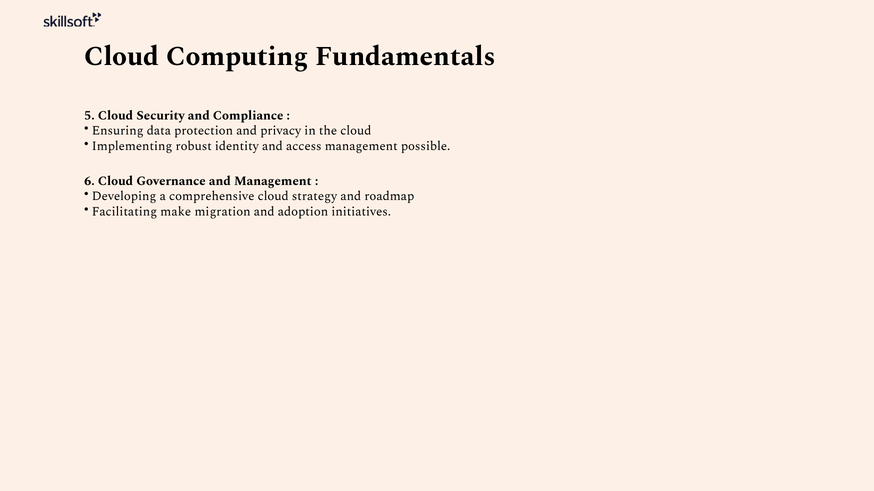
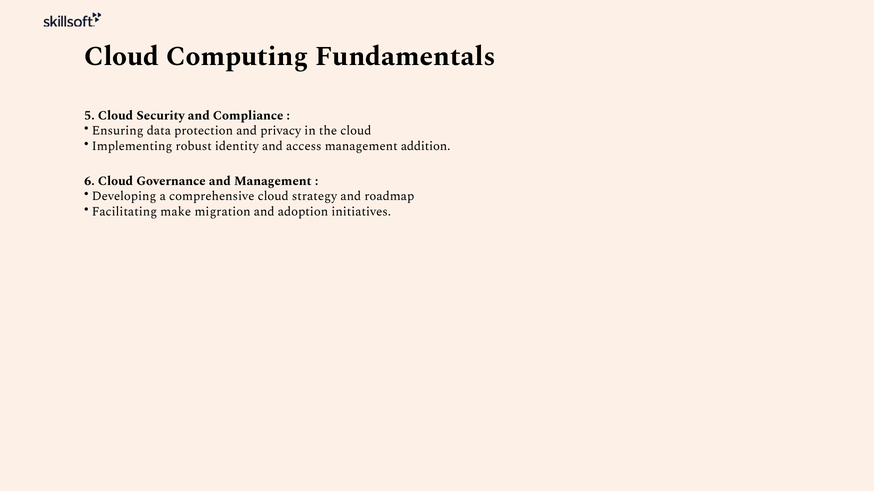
possible: possible -> addition
